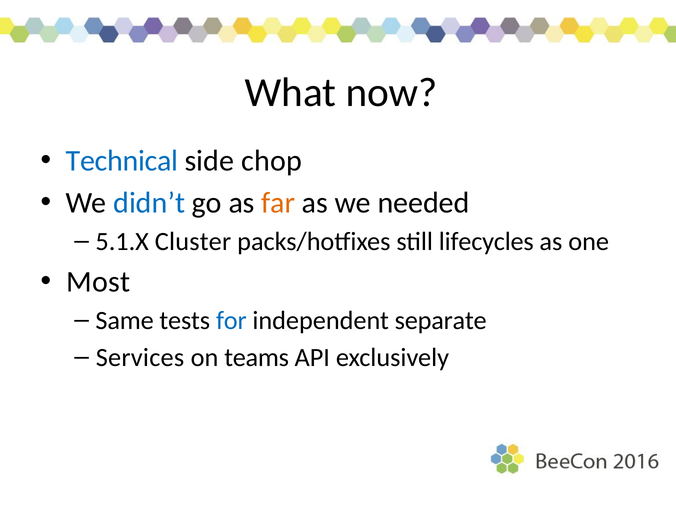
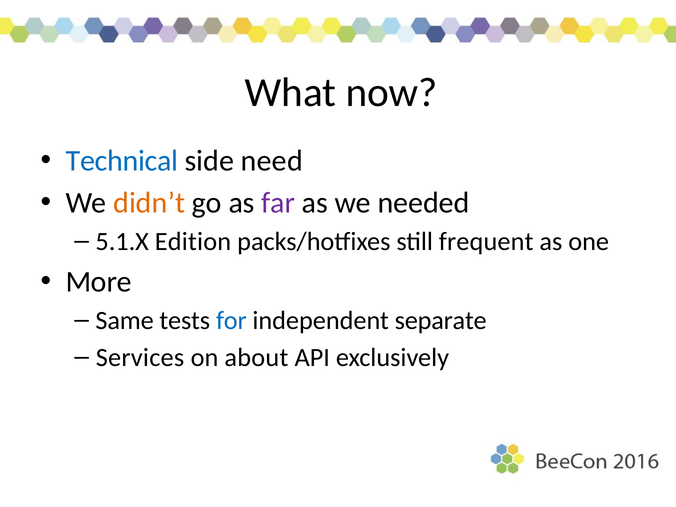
chop: chop -> need
didn’t colour: blue -> orange
far colour: orange -> purple
Cluster: Cluster -> Edition
lifecycles: lifecycles -> frequent
Most: Most -> More
teams: teams -> about
